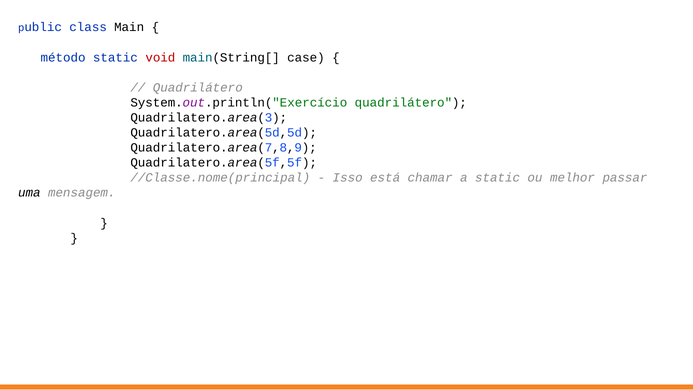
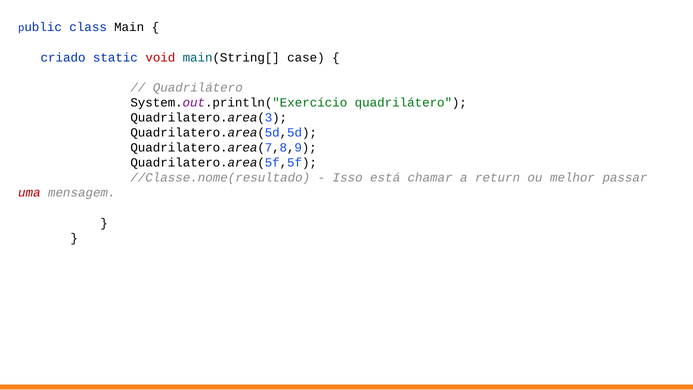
método: método -> criado
//Classe.nome(principal: //Classe.nome(principal -> //Classe.nome(resultado
a static: static -> return
uma colour: black -> red
